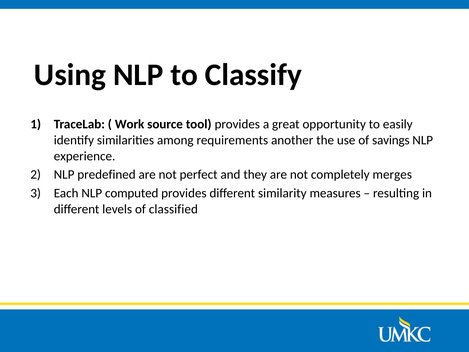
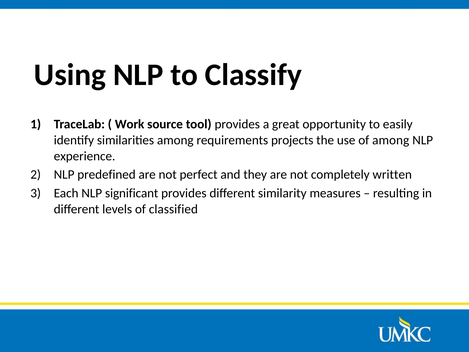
another: another -> projects
of savings: savings -> among
merges: merges -> written
computed: computed -> significant
